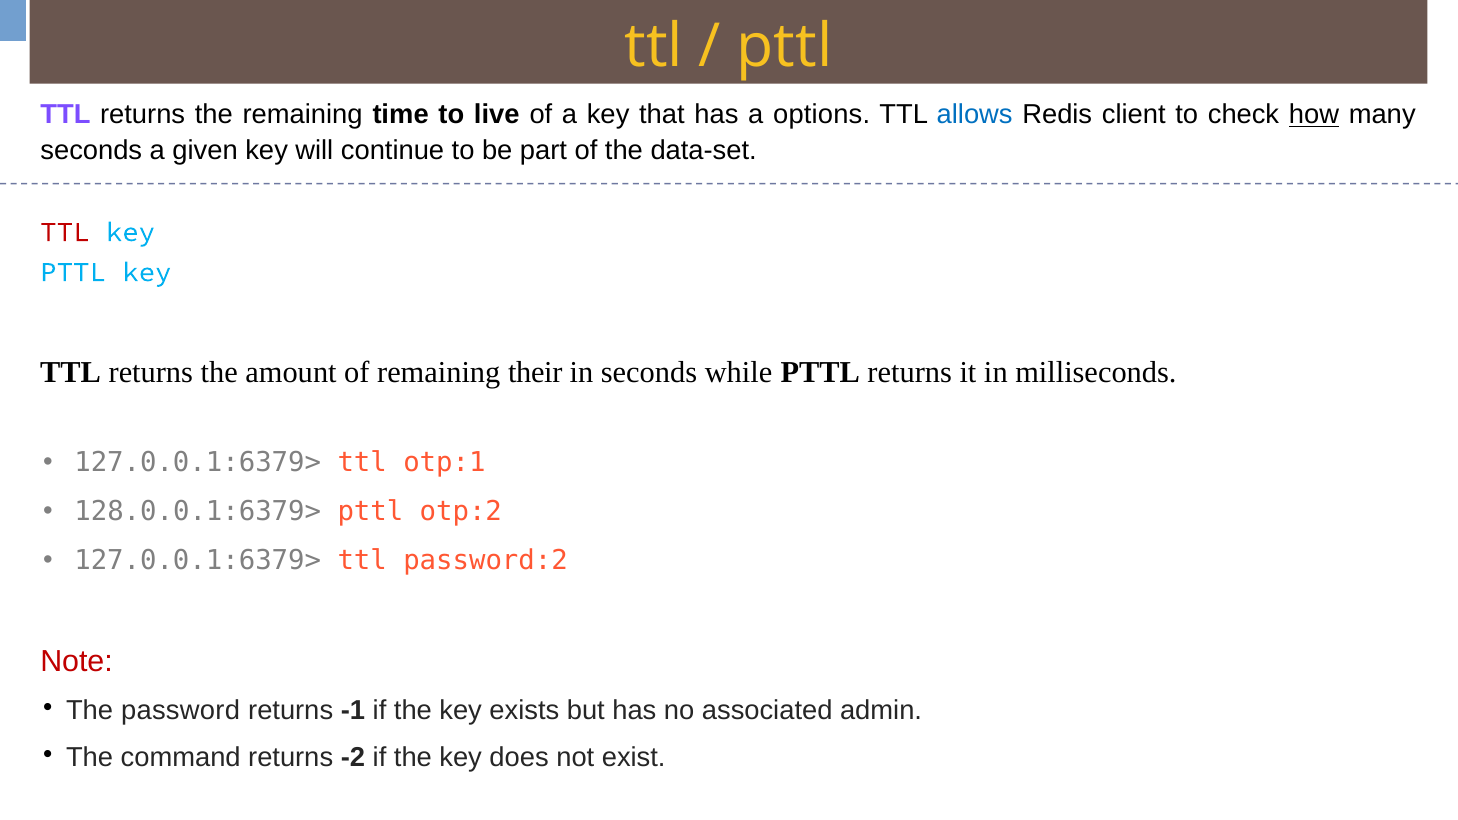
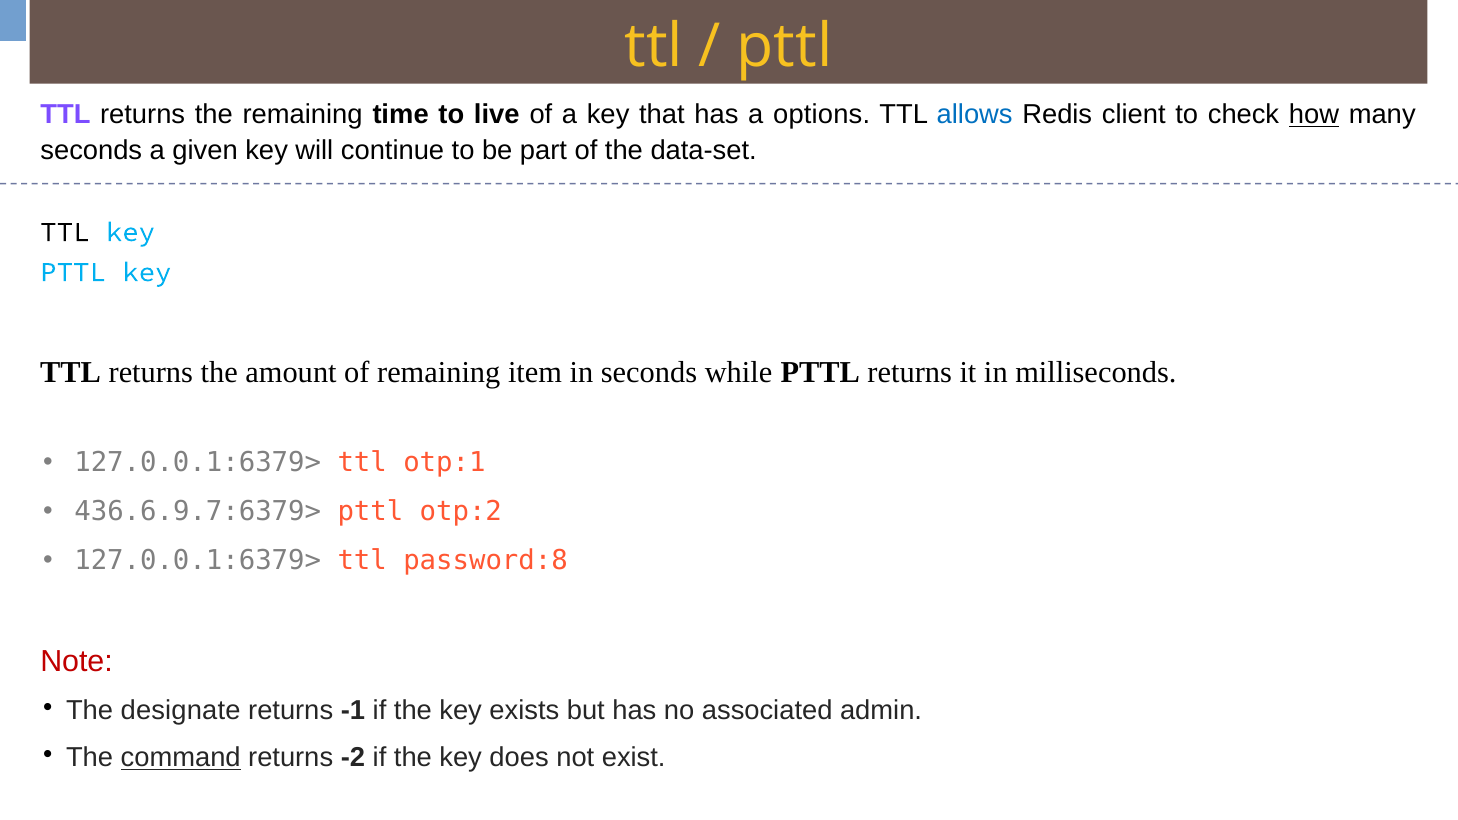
TTL at (65, 232) colour: red -> black
their: their -> item
128.0.0.1:6379>: 128.0.0.1:6379> -> 436.6.9.7:6379>
password:2: password:2 -> password:8
password: password -> designate
command underline: none -> present
